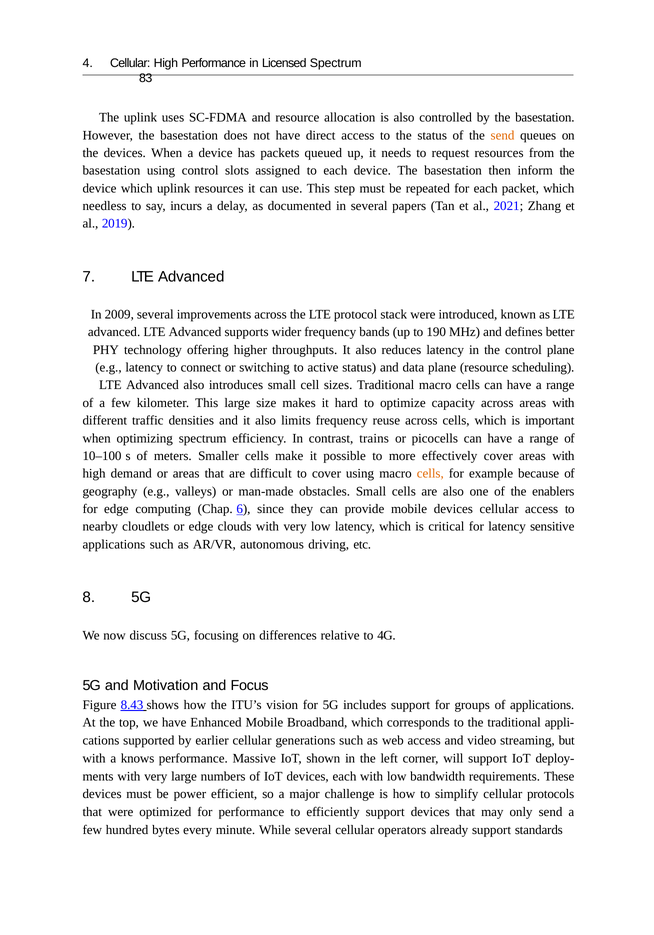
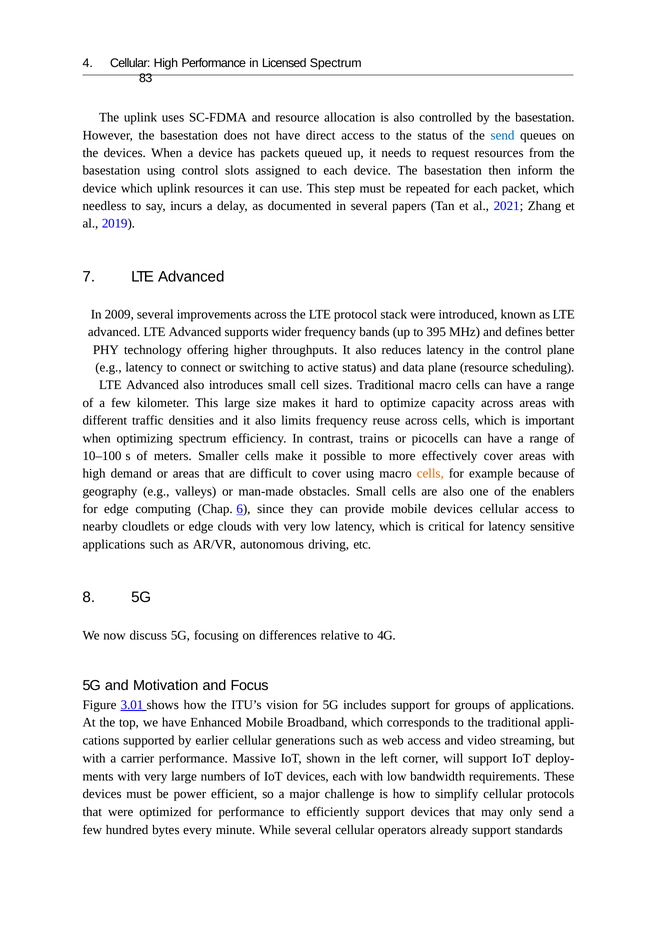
send at (503, 135) colour: orange -> blue
190: 190 -> 395
8.43: 8.43 -> 3.01
knows: knows -> carrier
